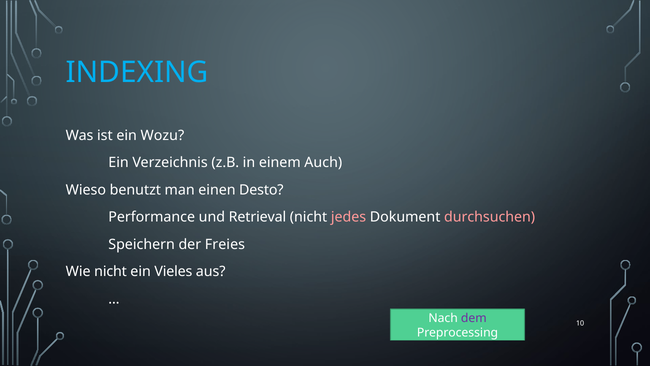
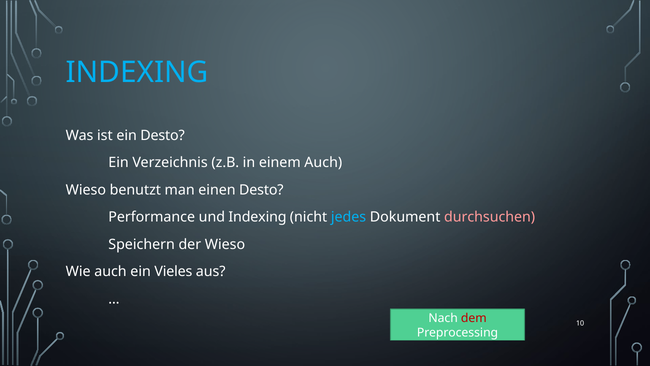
ein Wozu: Wozu -> Desto
und Retrieval: Retrieval -> Indexing
jedes colour: pink -> light blue
der Freies: Freies -> Wieso
Wie nicht: nicht -> auch
dem colour: purple -> red
